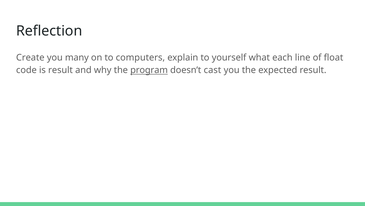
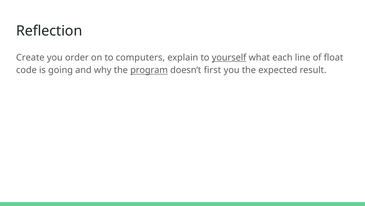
many: many -> order
yourself underline: none -> present
is result: result -> going
cast: cast -> first
